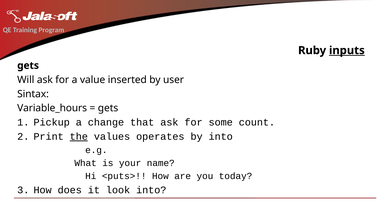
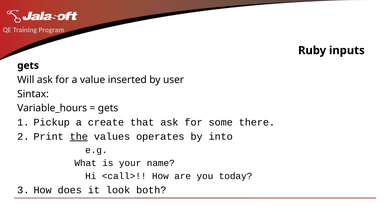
inputs underline: present -> none
change: change -> create
count: count -> there
<puts>: <puts> -> <call>
look into: into -> both
